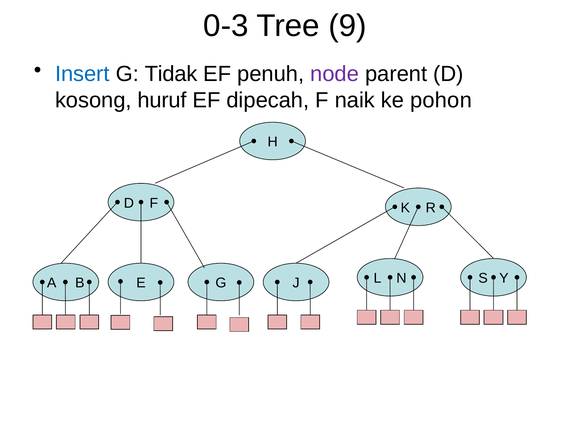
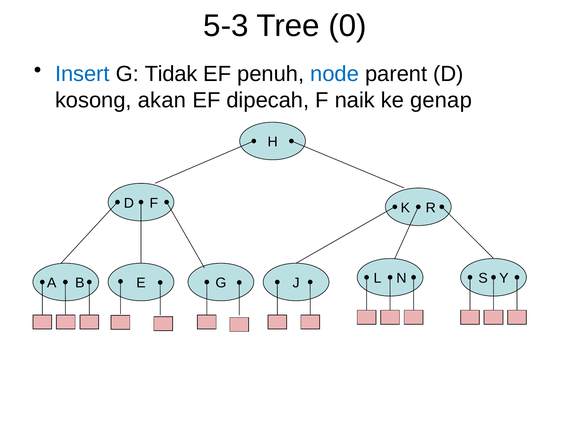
0-3: 0-3 -> 5-3
9: 9 -> 0
node colour: purple -> blue
huruf: huruf -> akan
pohon: pohon -> genap
